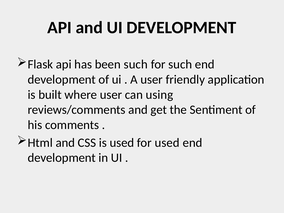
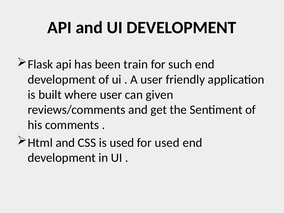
been such: such -> train
using: using -> given
